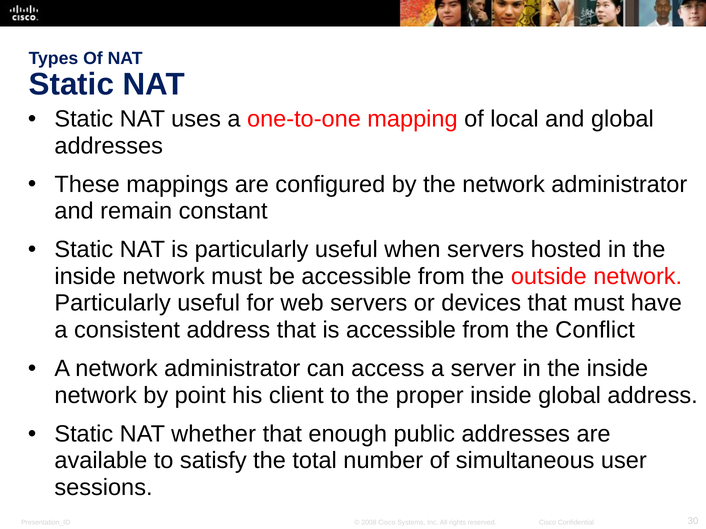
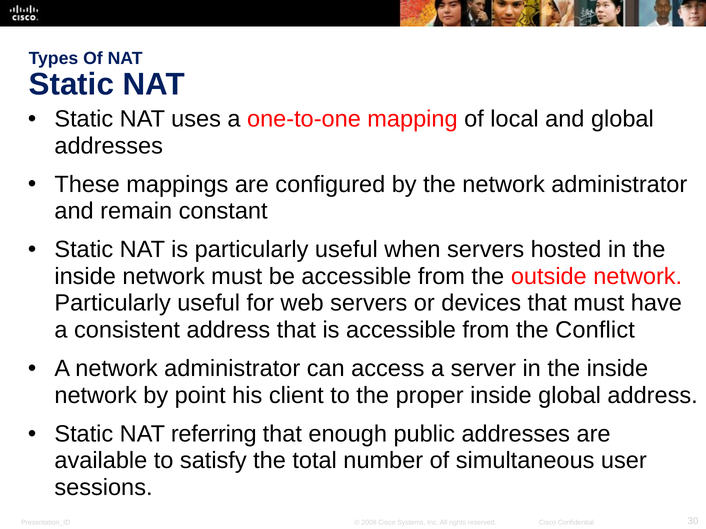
whether: whether -> referring
